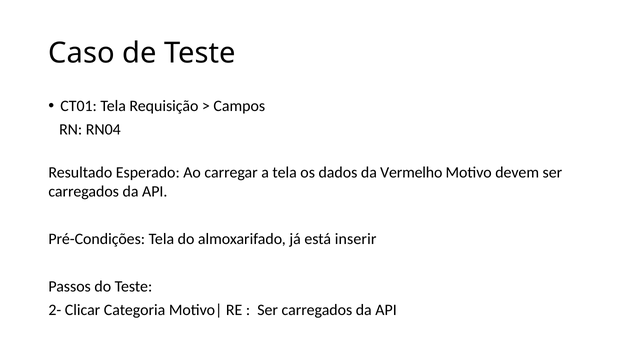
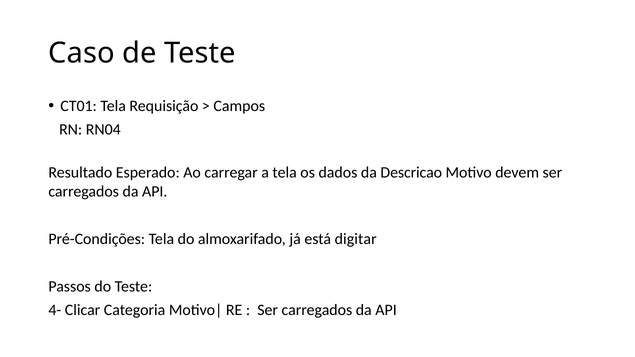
Vermelho: Vermelho -> Descricao
inserir: inserir -> digitar
2-: 2- -> 4-
